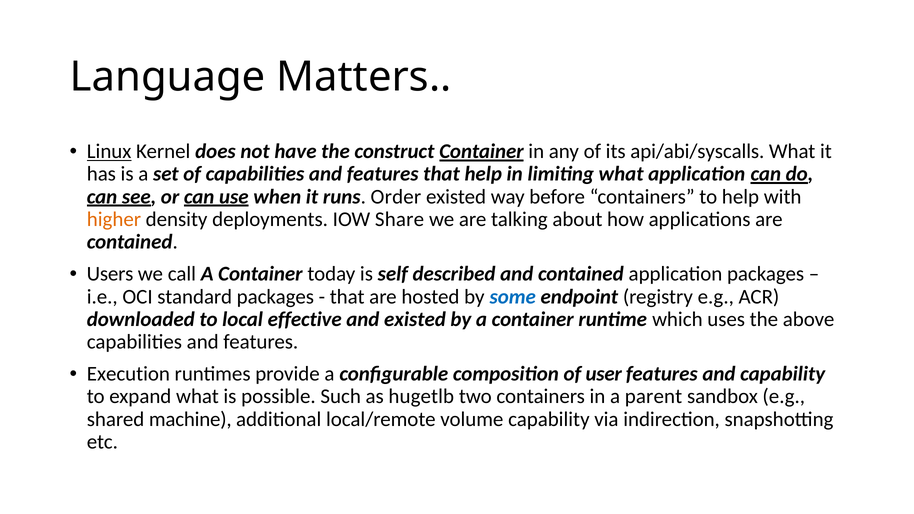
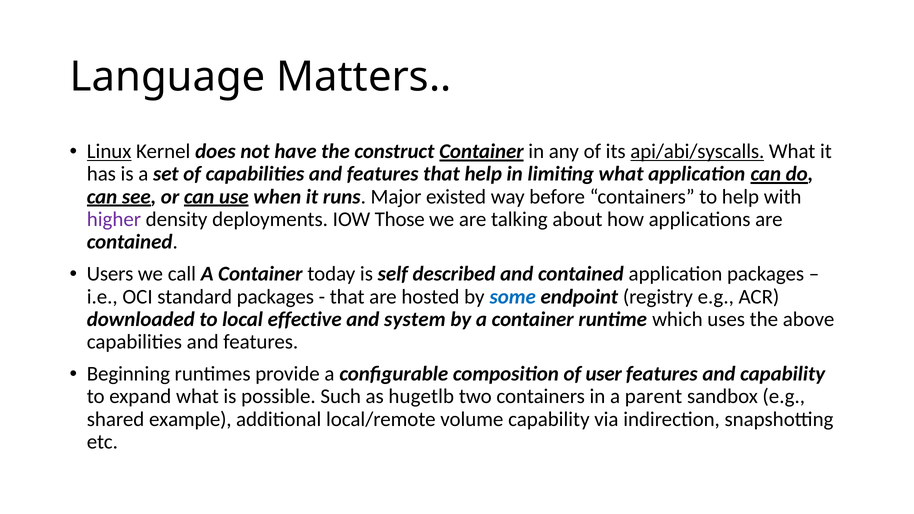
api/abi/syscalls underline: none -> present
Order: Order -> Major
higher colour: orange -> purple
Share: Share -> Those
and existed: existed -> system
Execution: Execution -> Beginning
machine: machine -> example
